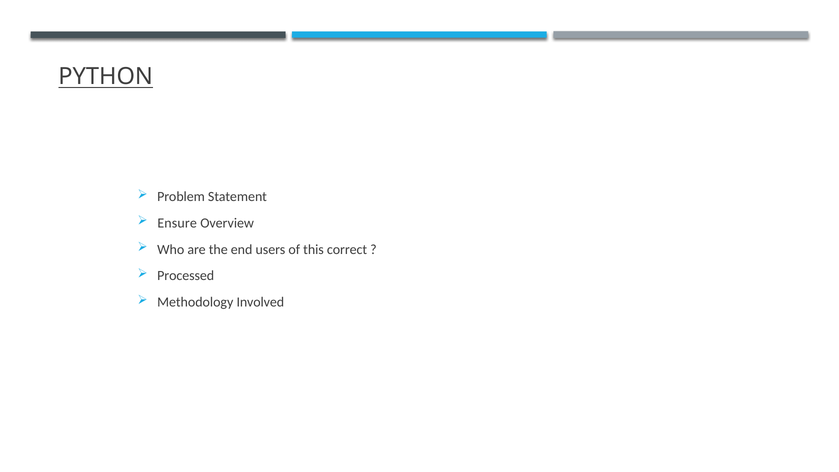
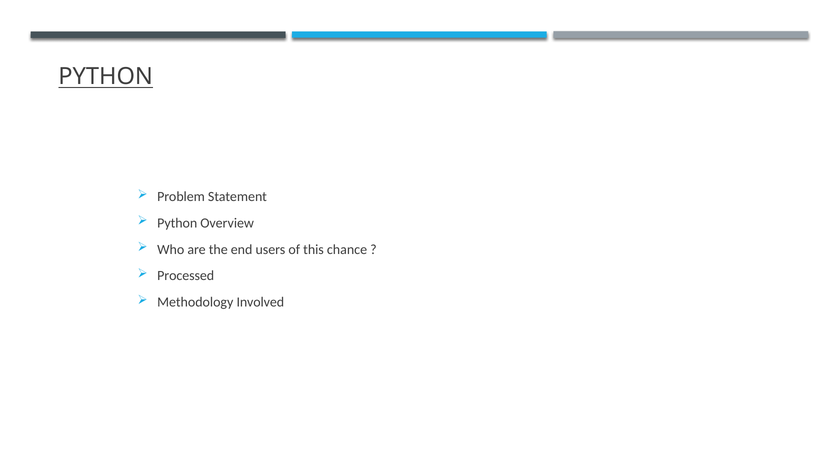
Ensure at (177, 223): Ensure -> Python
correct: correct -> chance
